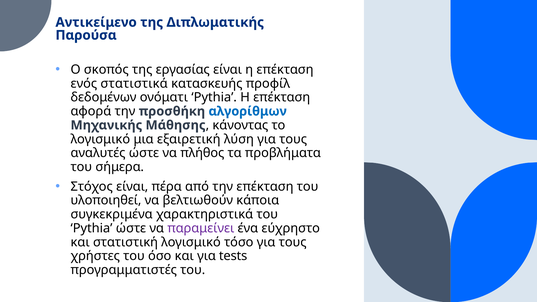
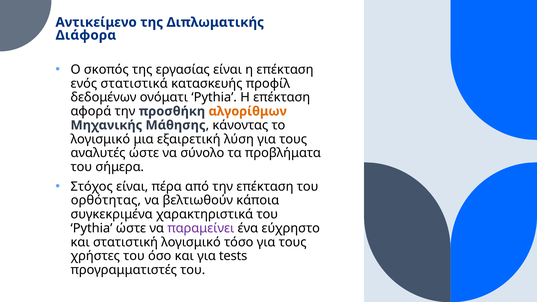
Παρούσα: Παρούσα -> Διάφορα
αλγορίθμων colour: blue -> orange
πλήθος: πλήθος -> σύνολο
υλοποιηθεί: υλοποιηθεί -> ορθότητας
